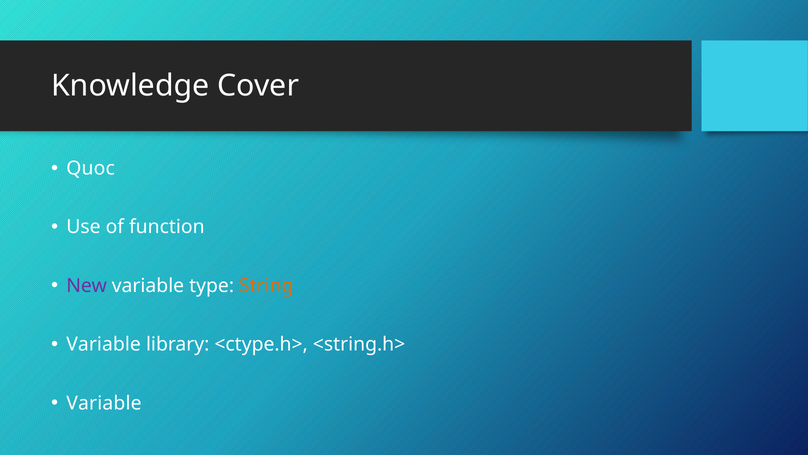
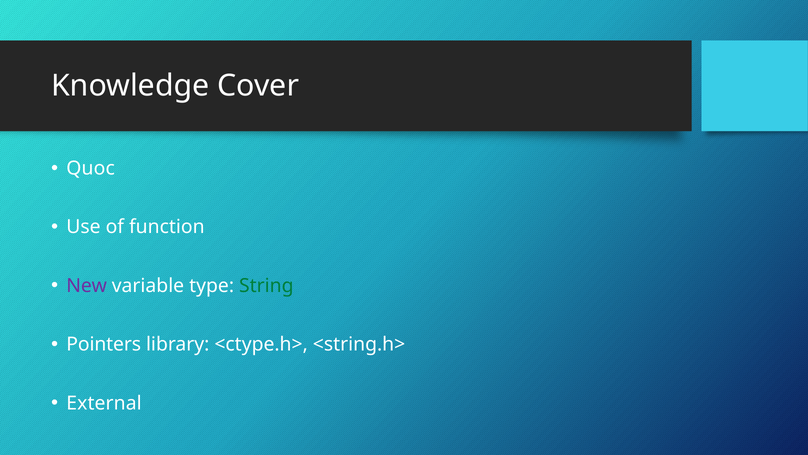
String colour: orange -> green
Variable at (104, 344): Variable -> Pointers
Variable at (104, 403): Variable -> External
